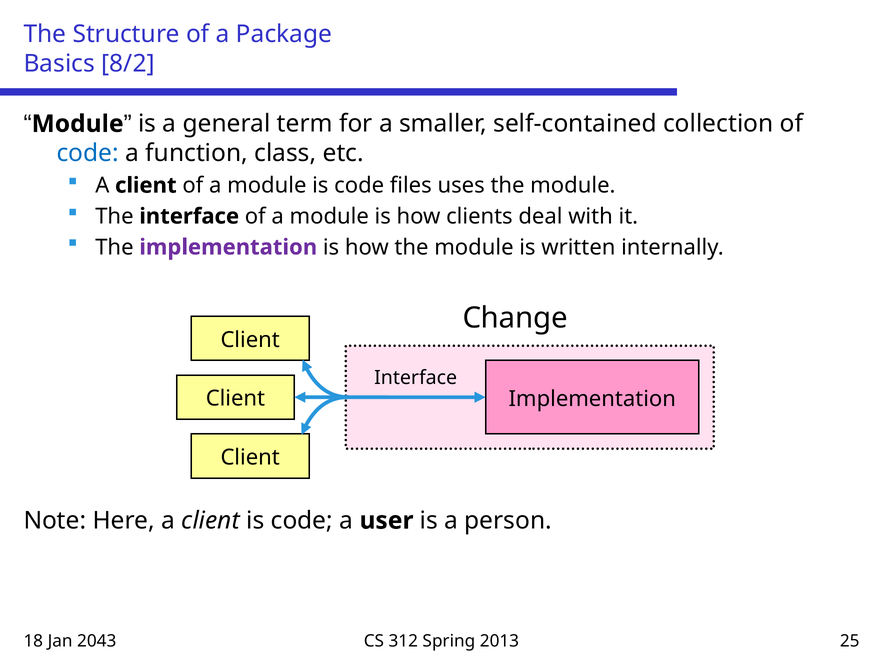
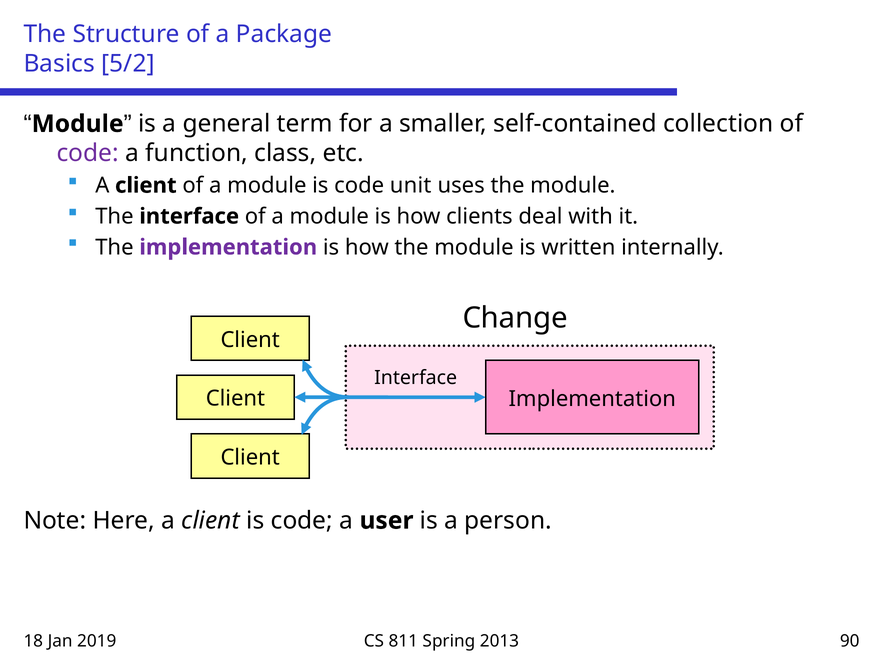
8/2: 8/2 -> 5/2
code at (88, 153) colour: blue -> purple
files: files -> unit
2043: 2043 -> 2019
312: 312 -> 811
25: 25 -> 90
